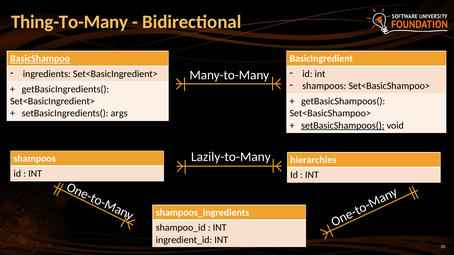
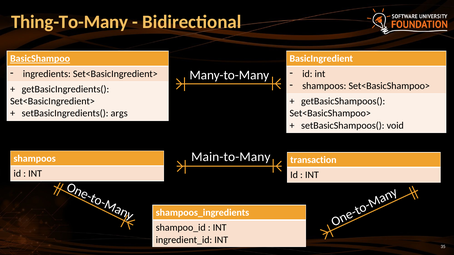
setBasicShampoos( underline: present -> none
Lazily-to-Many: Lazily-to-Many -> Main-to-Many
hierarchies: hierarchies -> transaction
